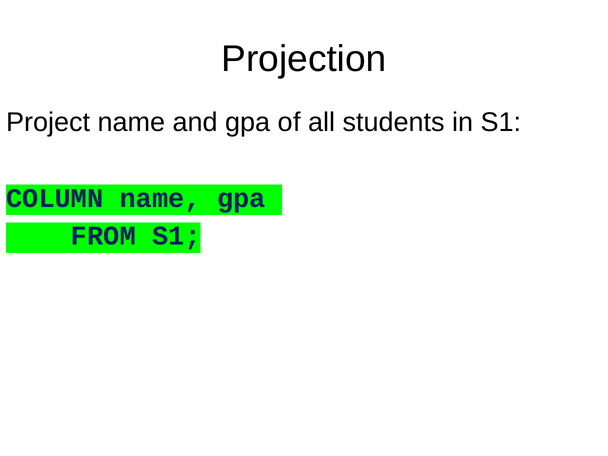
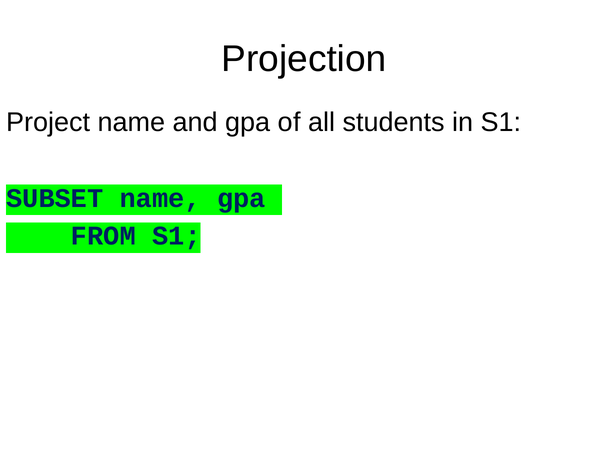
COLUMN: COLUMN -> SUBSET
